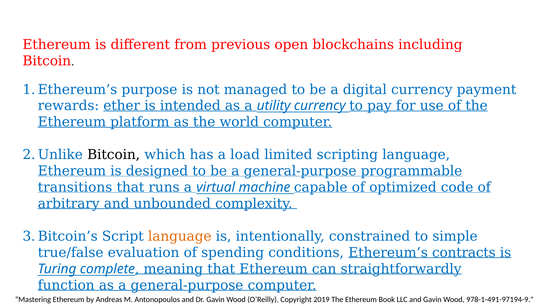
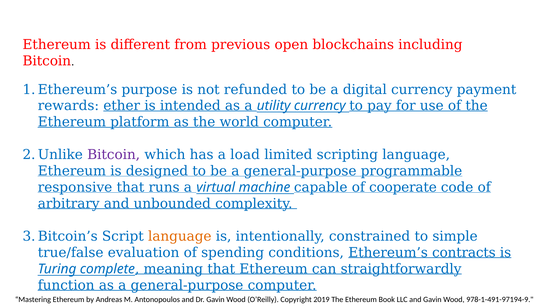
managed: managed -> refunded
Bitcoin at (114, 155) colour: black -> purple
transitions: transitions -> responsive
optimized: optimized -> cooperate
